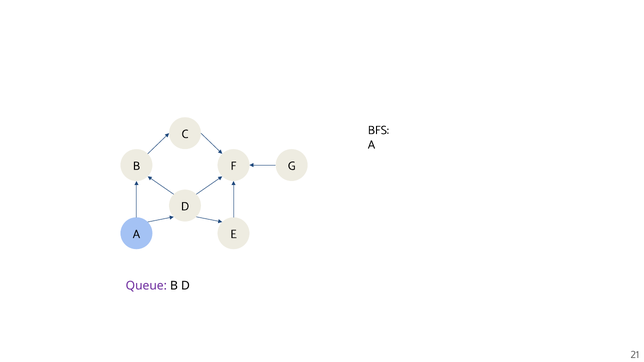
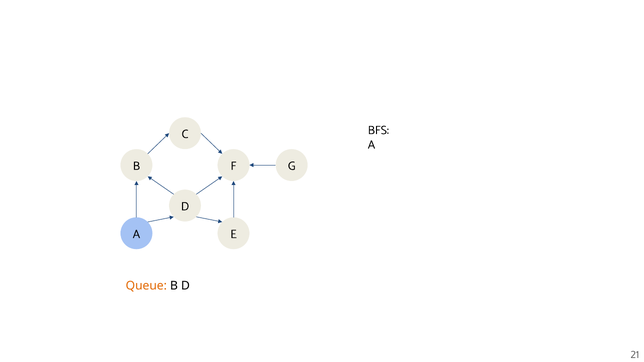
Queue colour: purple -> orange
